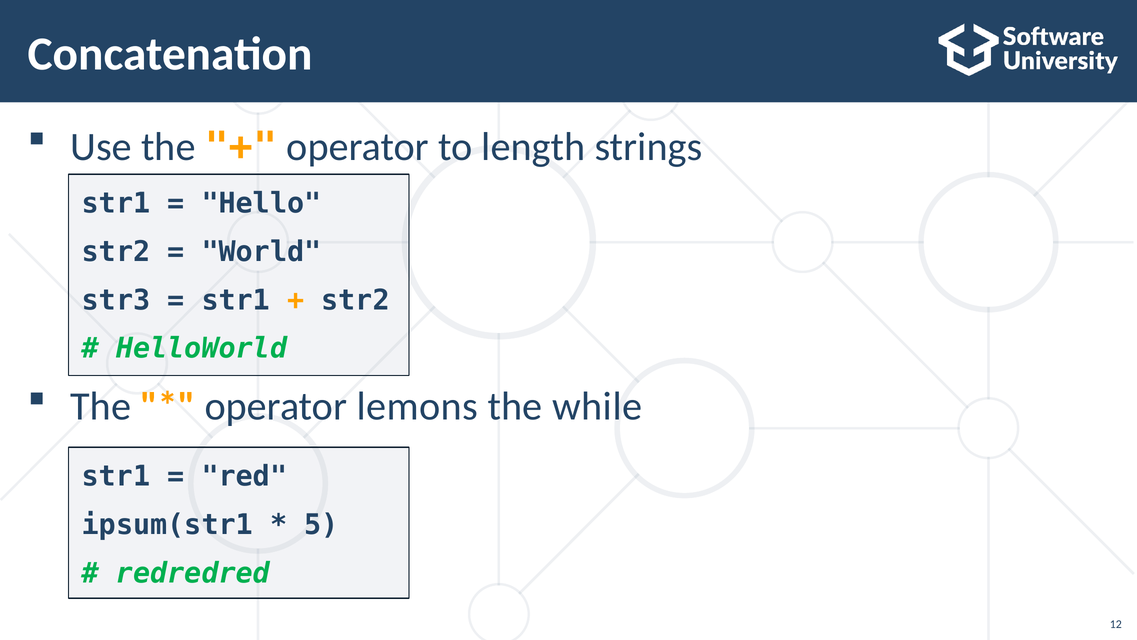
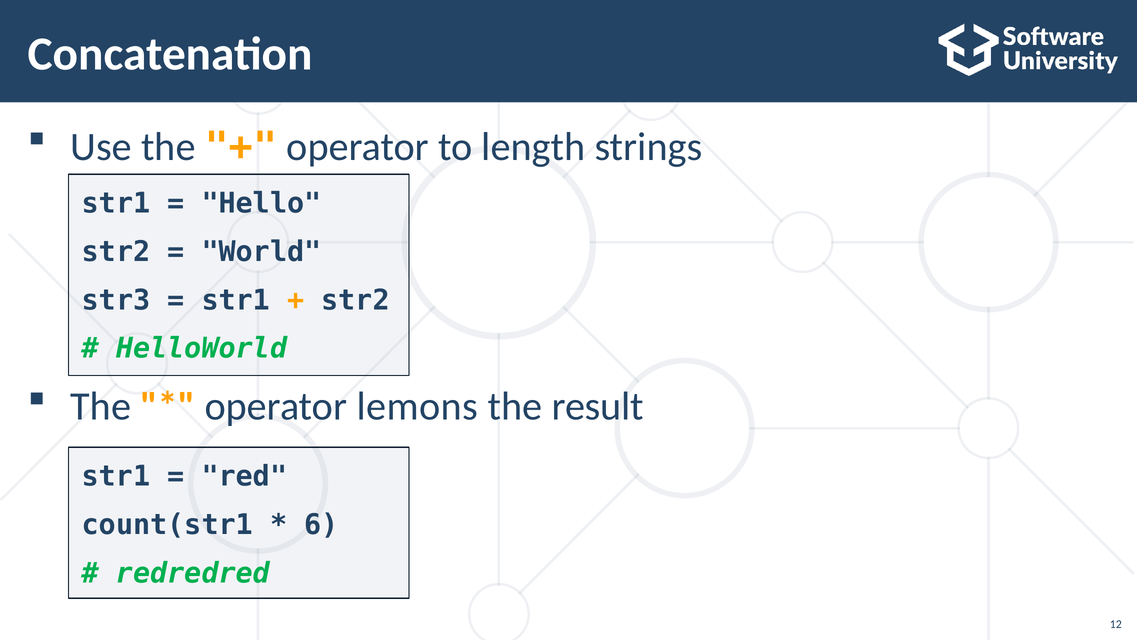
while: while -> result
ipsum(str1: ipsum(str1 -> count(str1
5: 5 -> 6
